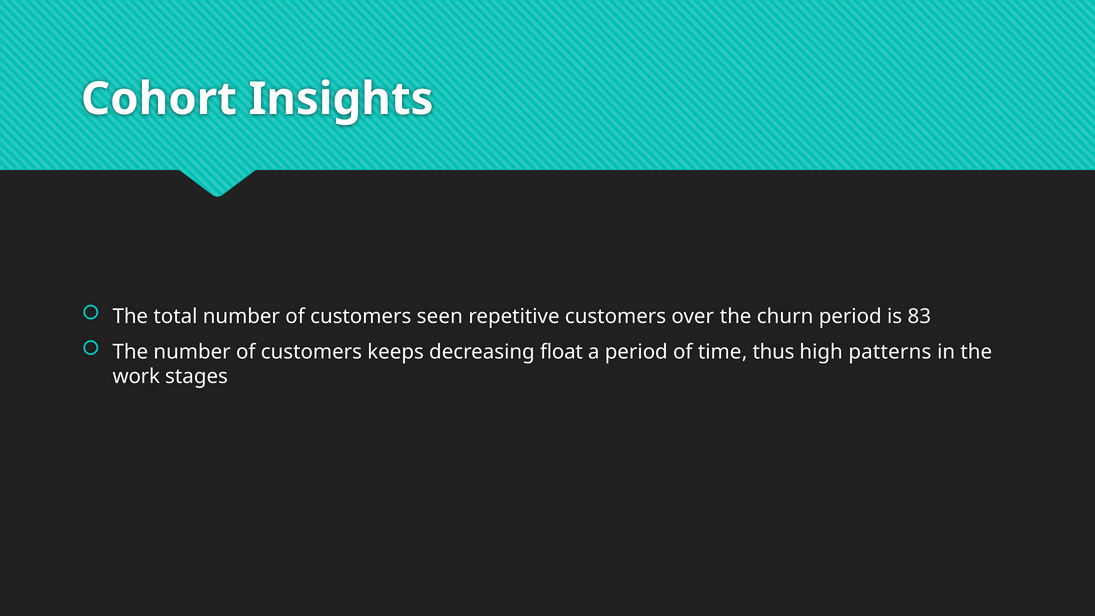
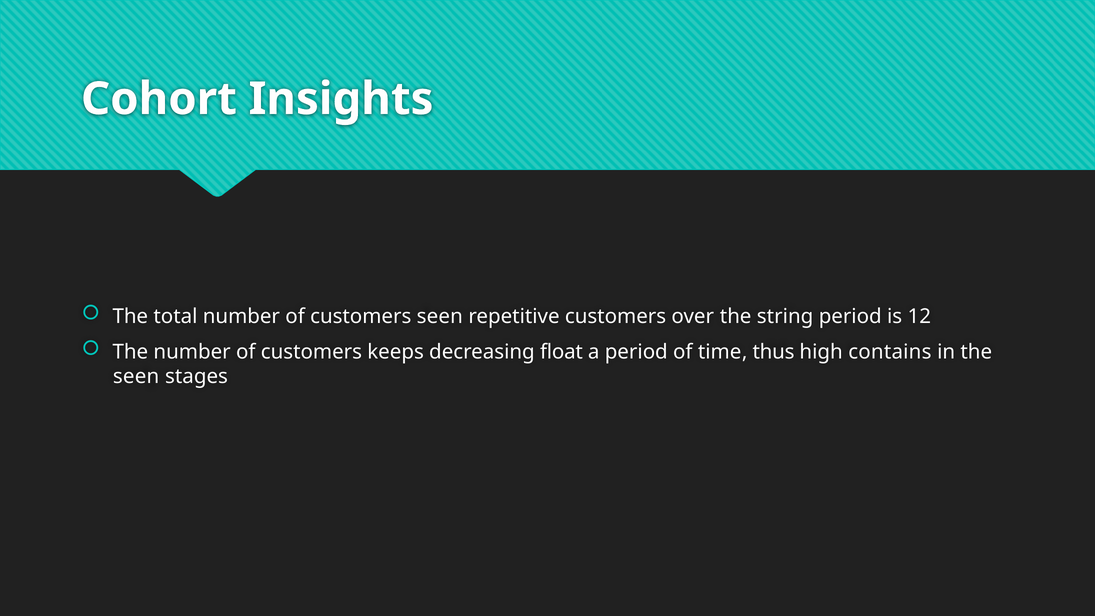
churn: churn -> string
83: 83 -> 12
patterns: patterns -> contains
work at (136, 377): work -> seen
